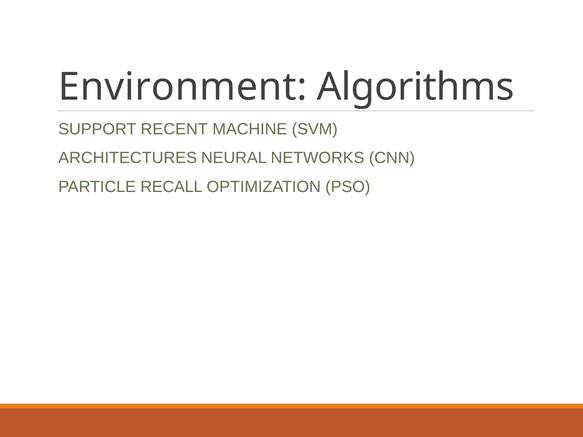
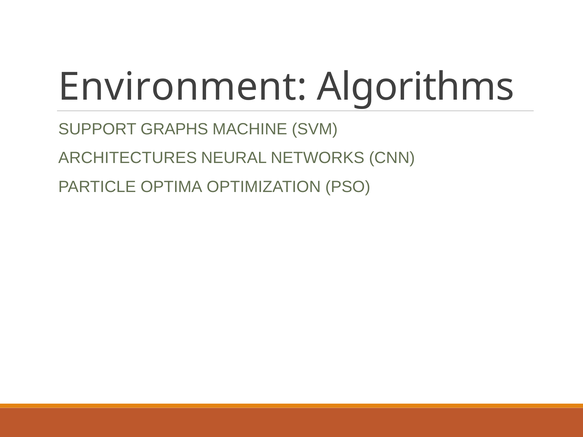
RECENT: RECENT -> GRAPHS
RECALL: RECALL -> OPTIMA
